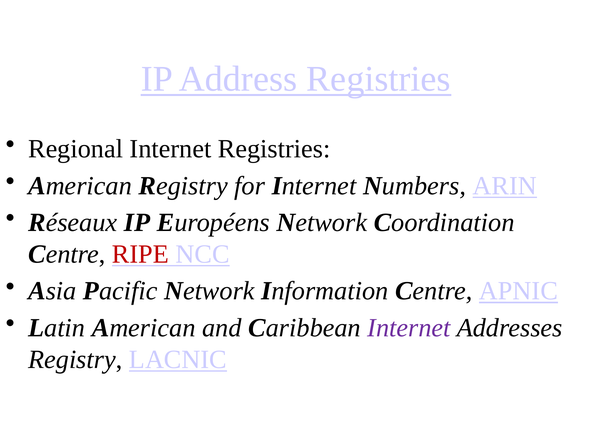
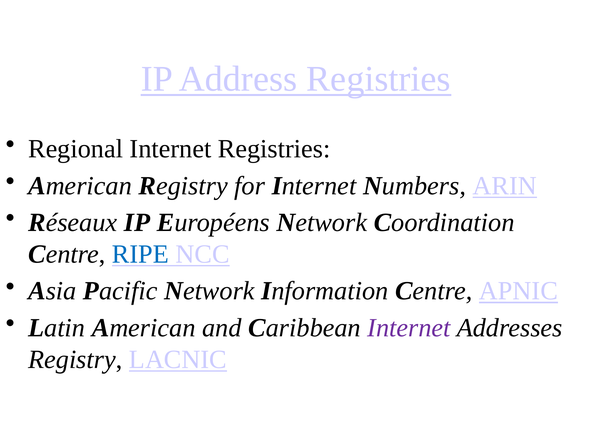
RIPE colour: red -> blue
